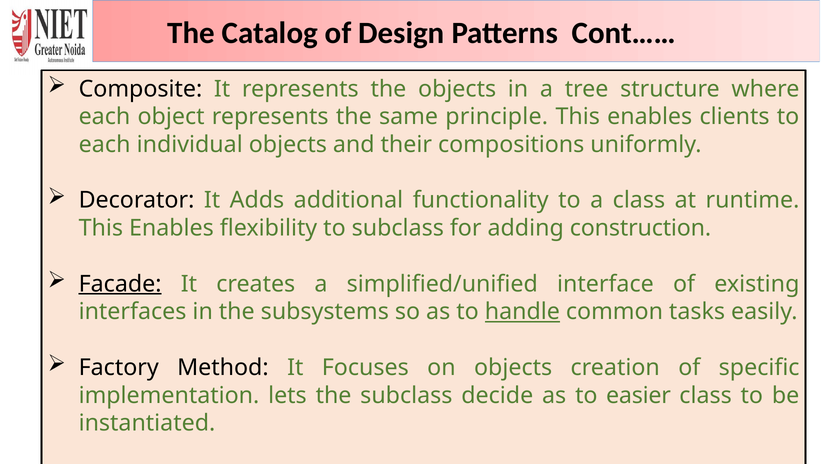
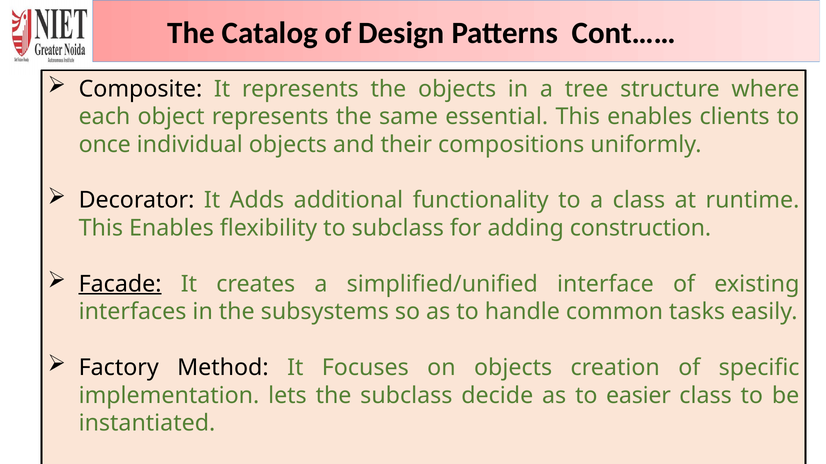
principle: principle -> essential
each at (105, 145): each -> once
handle underline: present -> none
